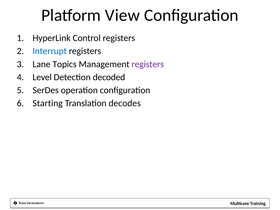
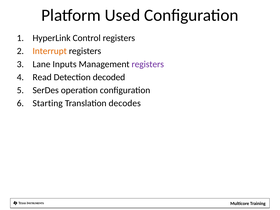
View: View -> Used
Interrupt colour: blue -> orange
Topics: Topics -> Inputs
Level: Level -> Read
